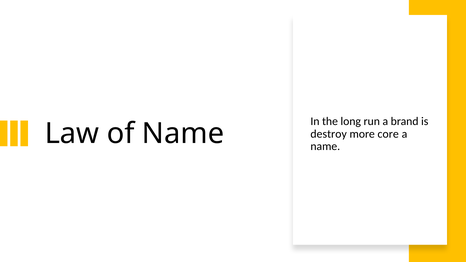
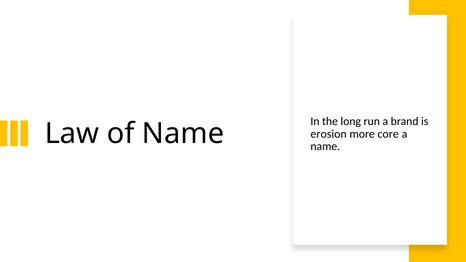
destroy: destroy -> erosion
